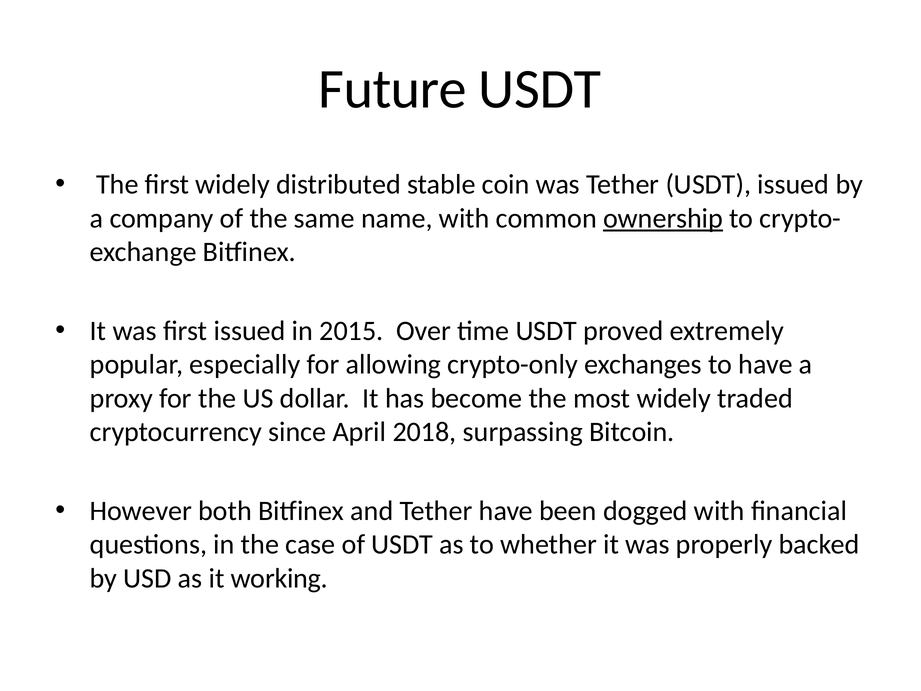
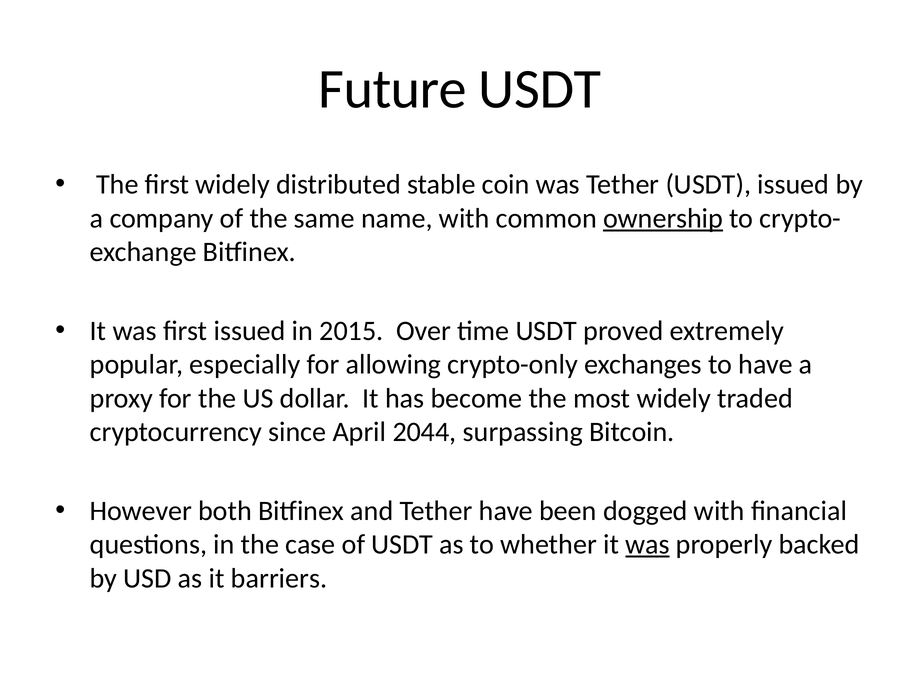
2018: 2018 -> 2044
was at (648, 544) underline: none -> present
working: working -> barriers
